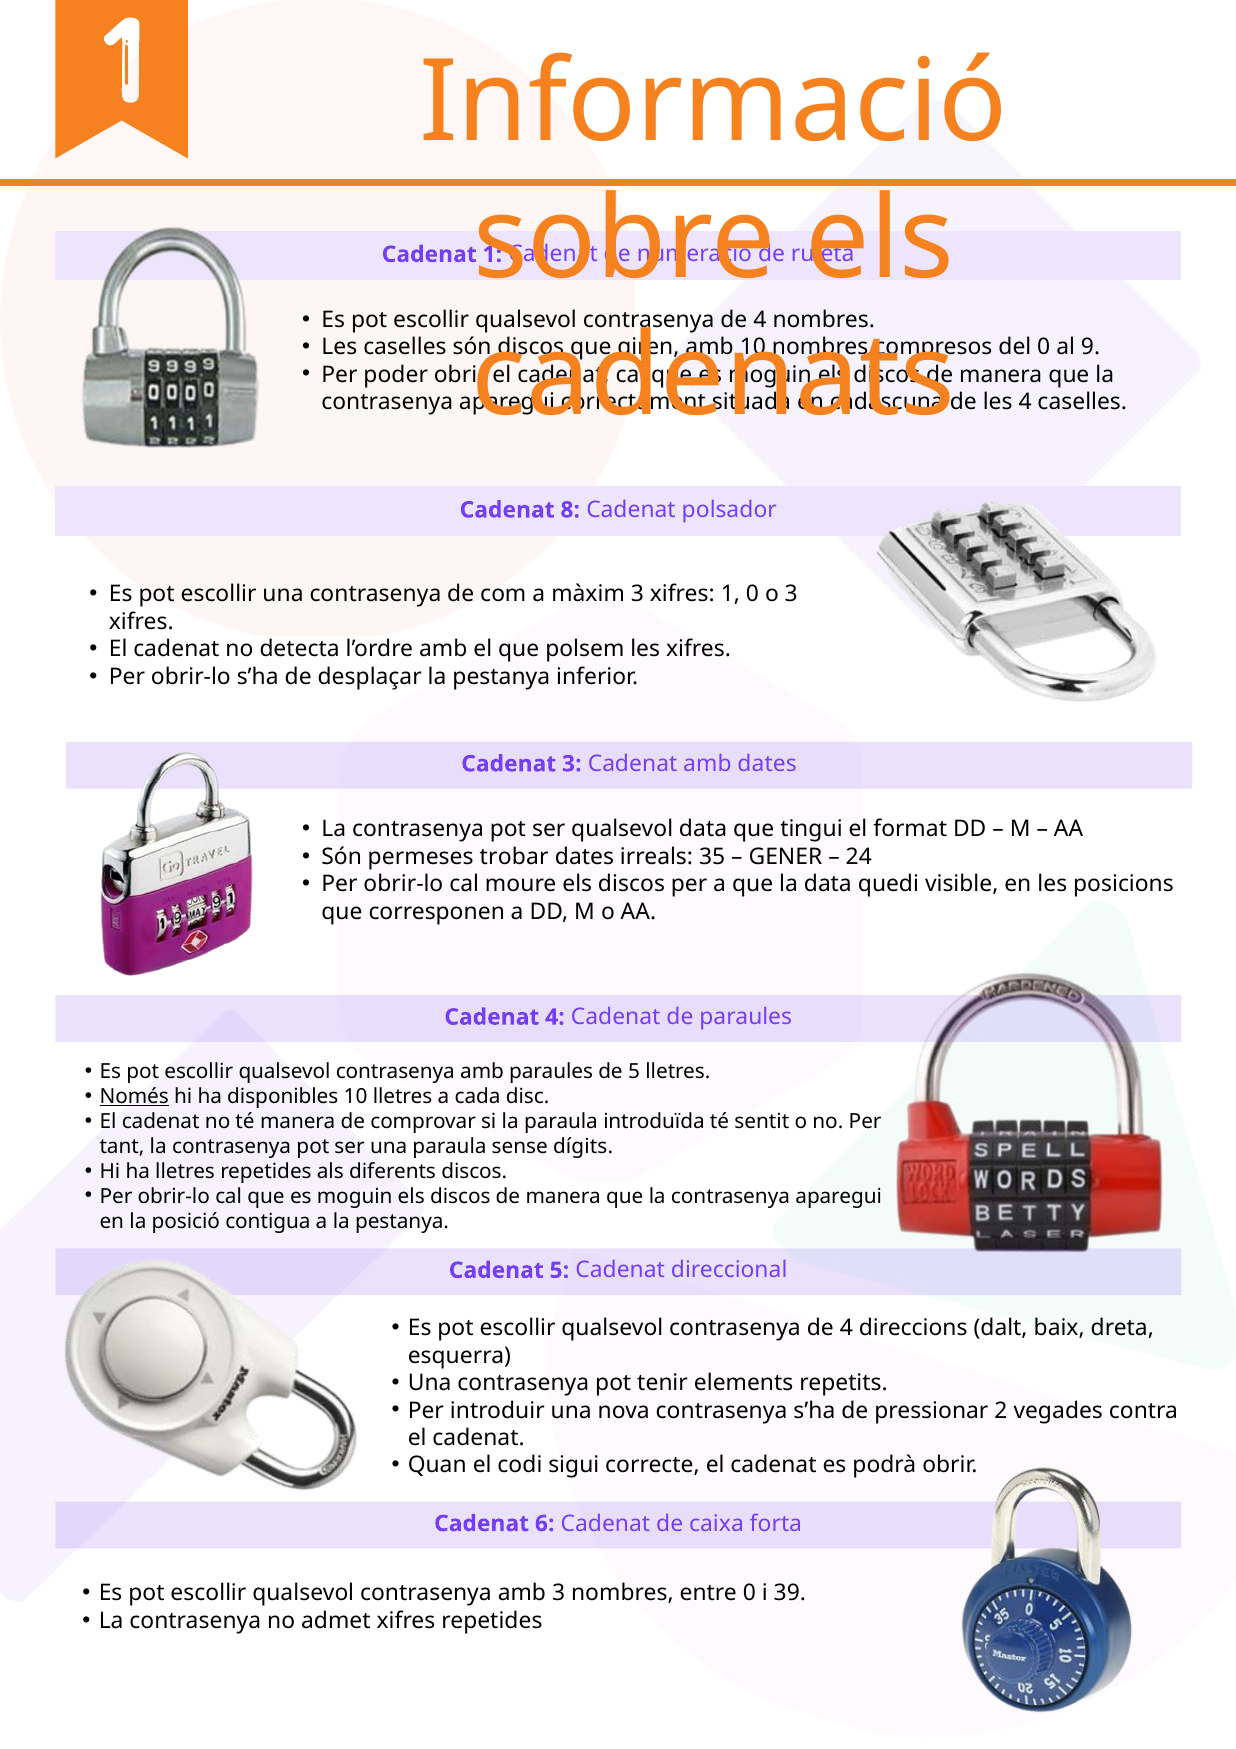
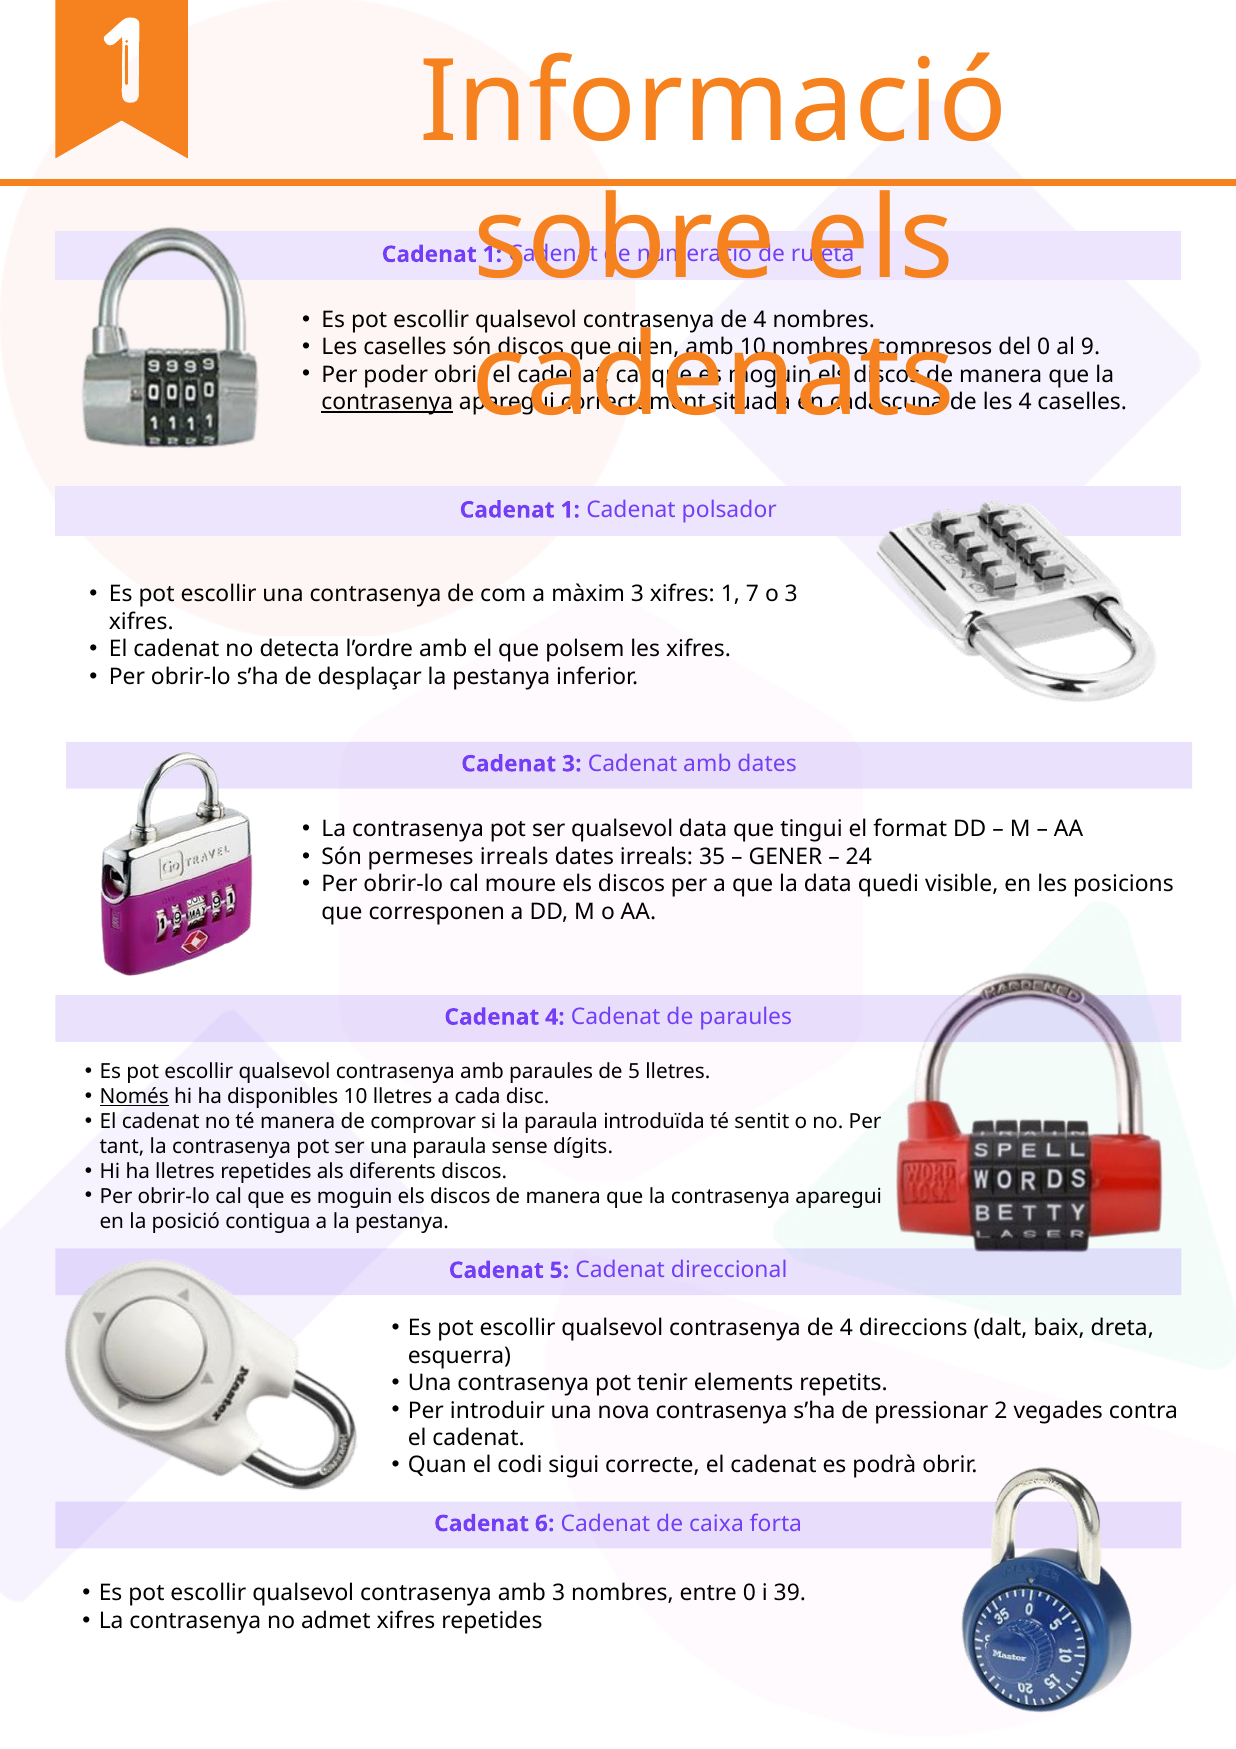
contrasenya at (387, 402) underline: none -> present
8 at (570, 510): 8 -> 1
1 0: 0 -> 7
permeses trobar: trobar -> irreals
